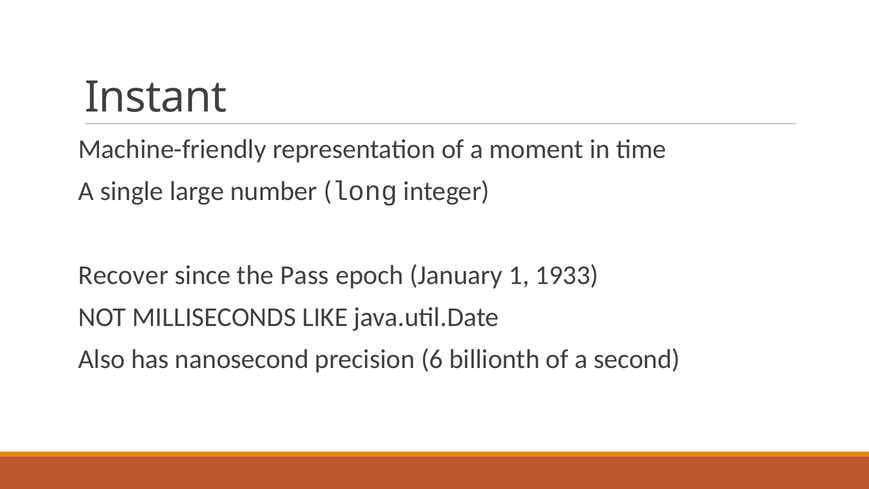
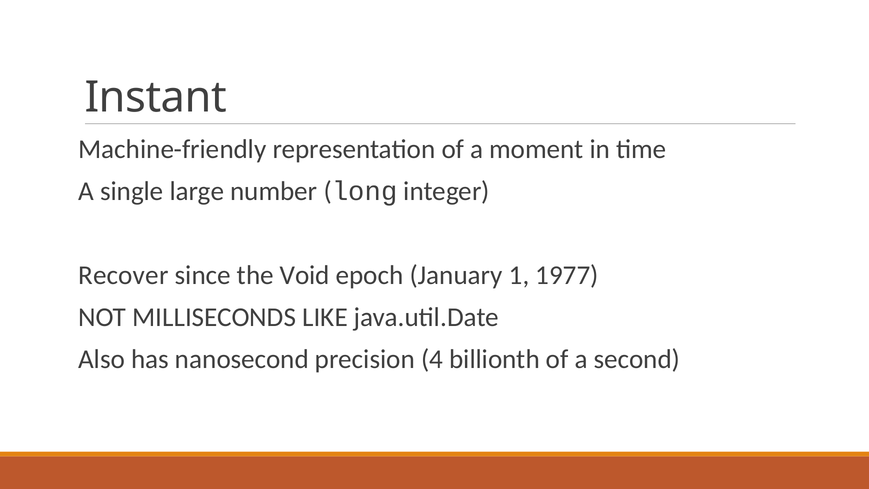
Pass: Pass -> Void
1933: 1933 -> 1977
6: 6 -> 4
